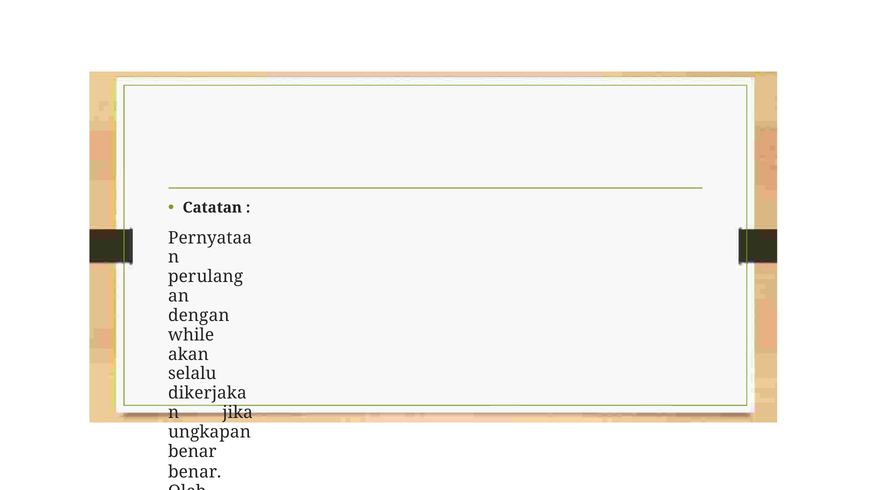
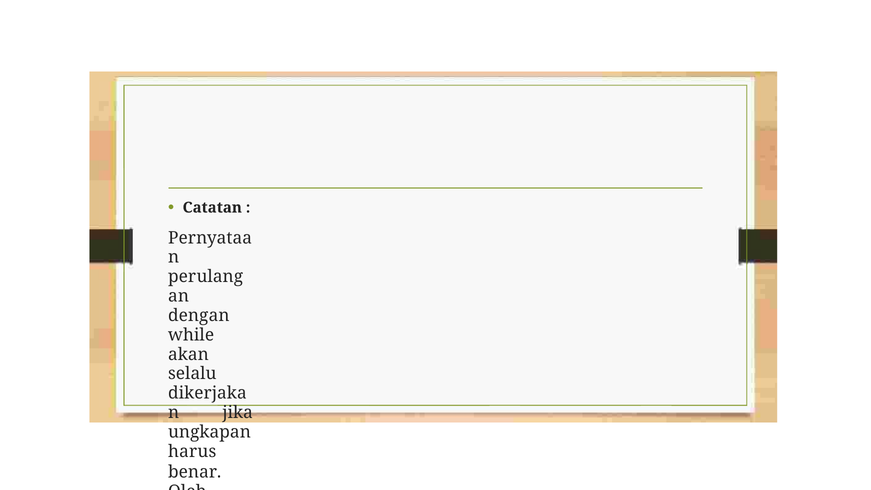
benar at (192, 451): benar -> harus
